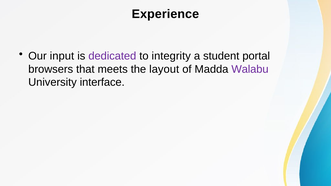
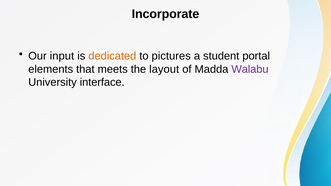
Experience: Experience -> Incorporate
dedicated colour: purple -> orange
integrity: integrity -> pictures
browsers: browsers -> elements
